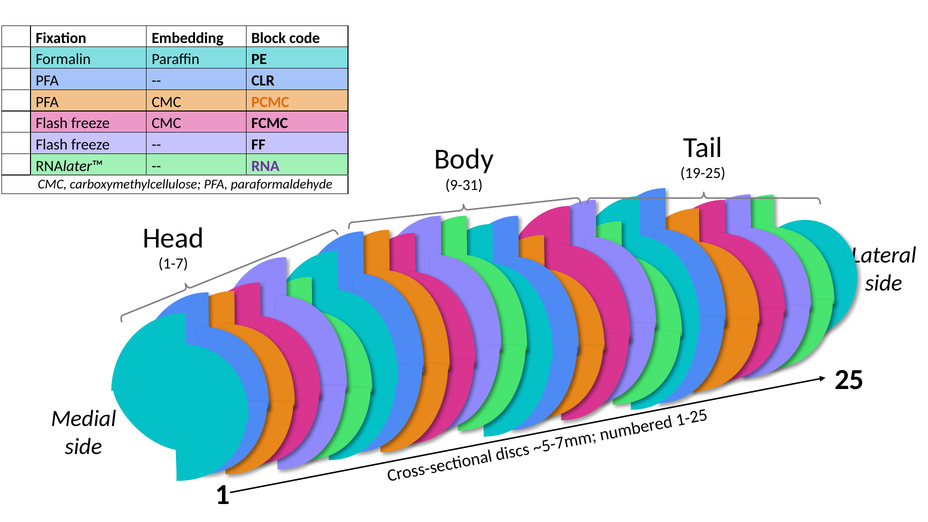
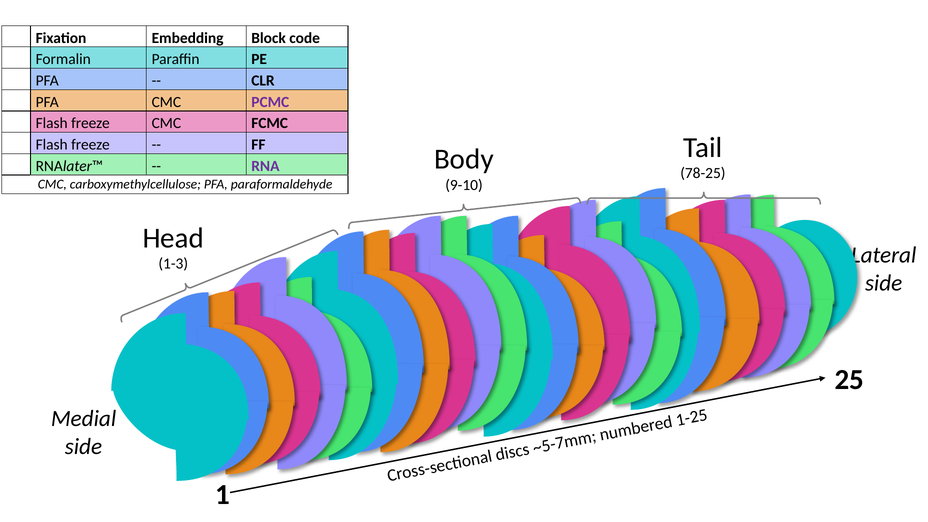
PCMC colour: orange -> purple
19-25: 19-25 -> 78-25
9-31: 9-31 -> 9-10
1-7: 1-7 -> 1-3
